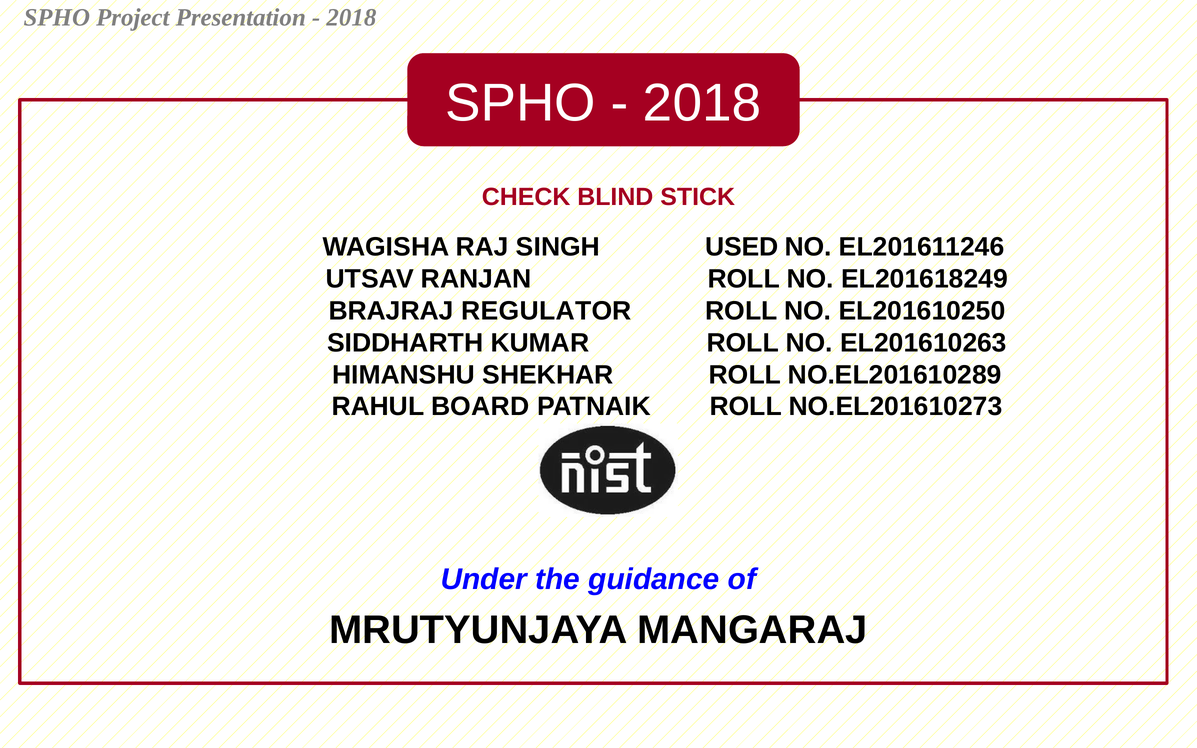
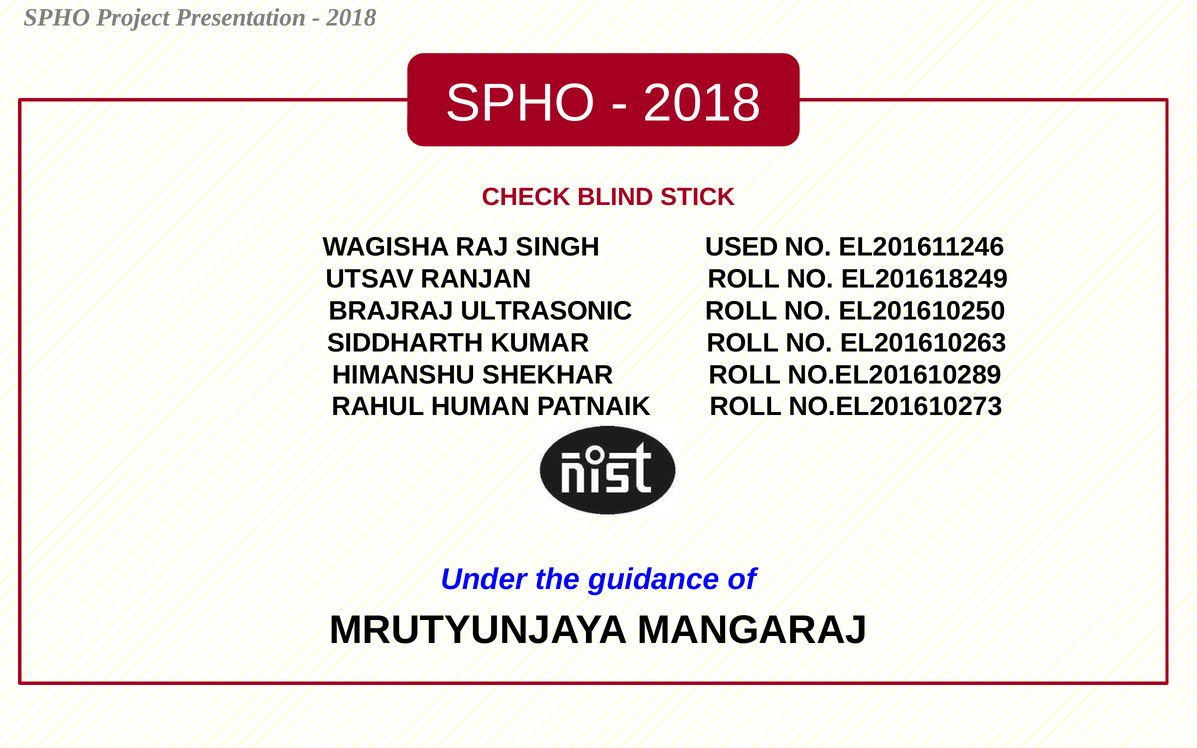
REGULATOR: REGULATOR -> ULTRASONIC
BOARD: BOARD -> HUMAN
